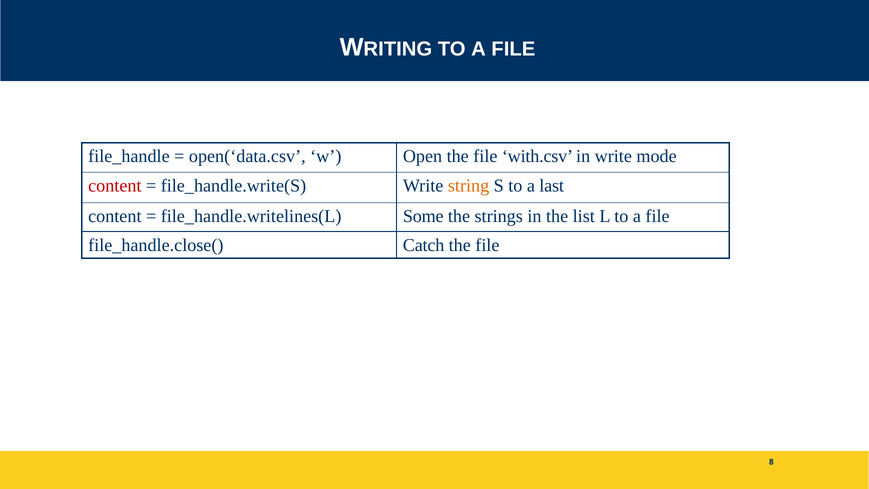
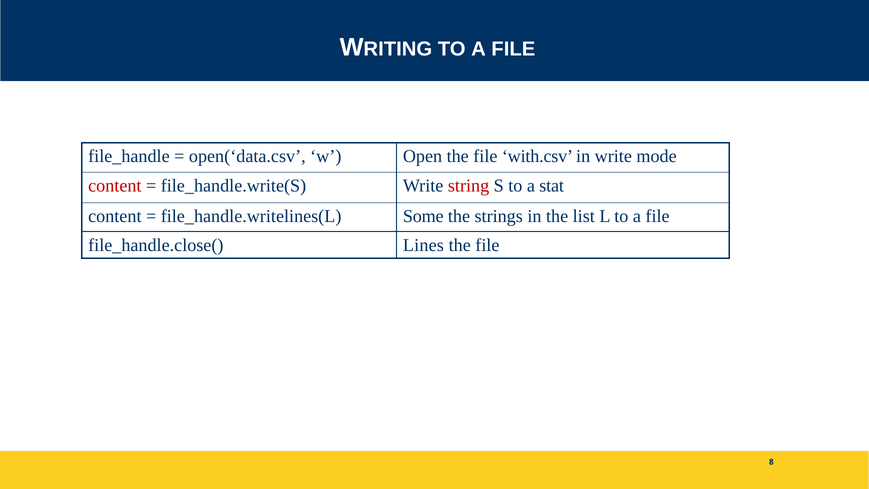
string colour: orange -> red
last: last -> stat
Catch: Catch -> Lines
